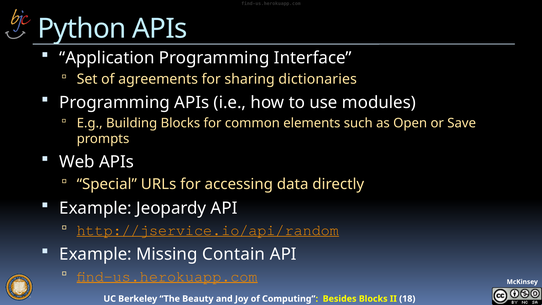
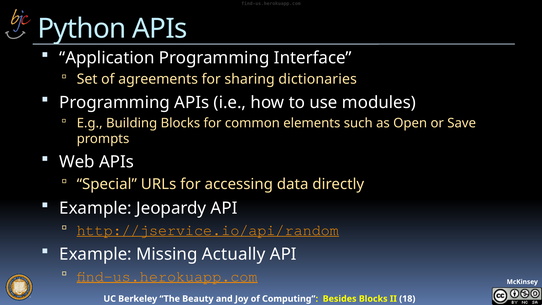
Contain: Contain -> Actually
